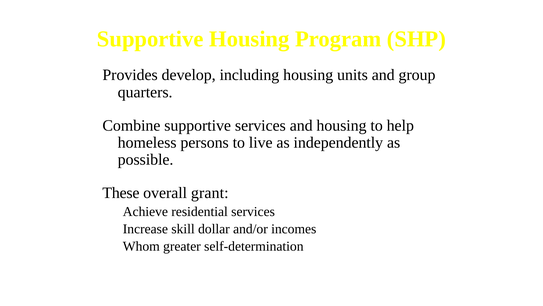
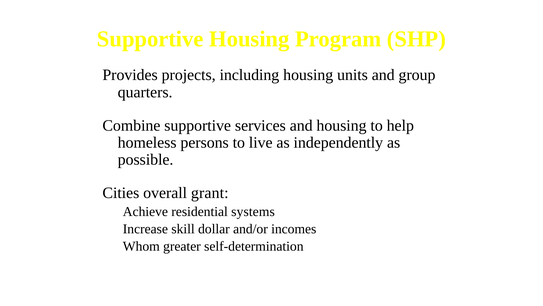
develop: develop -> projects
These: These -> Cities
residential services: services -> systems
